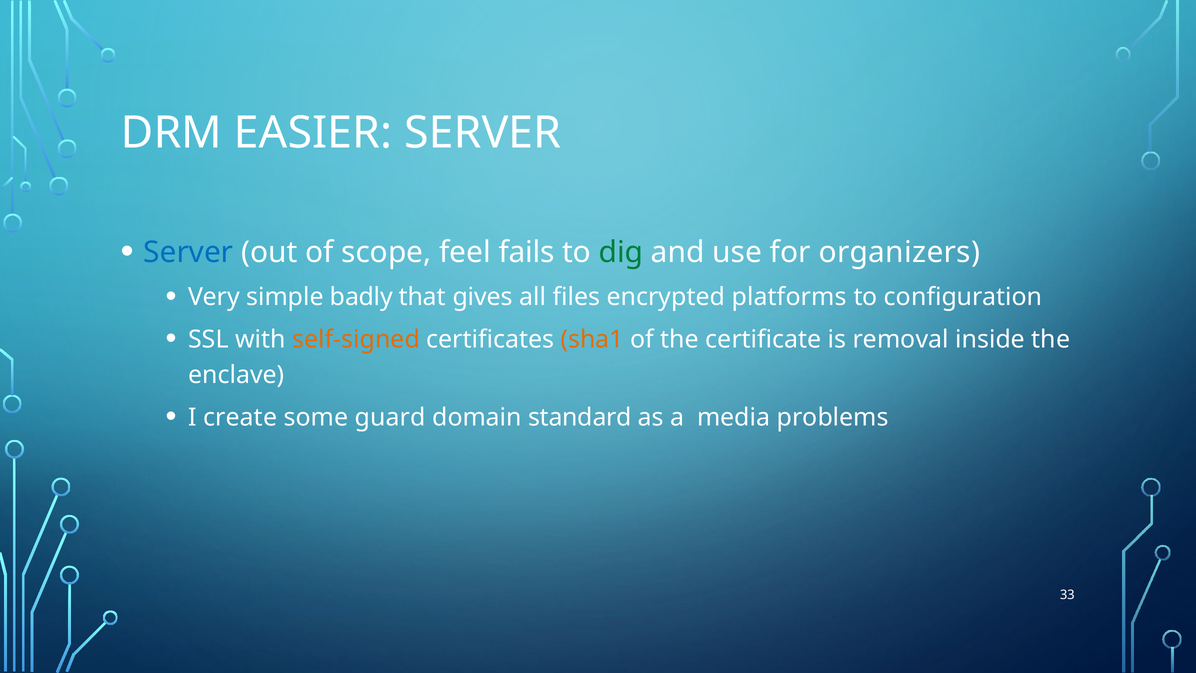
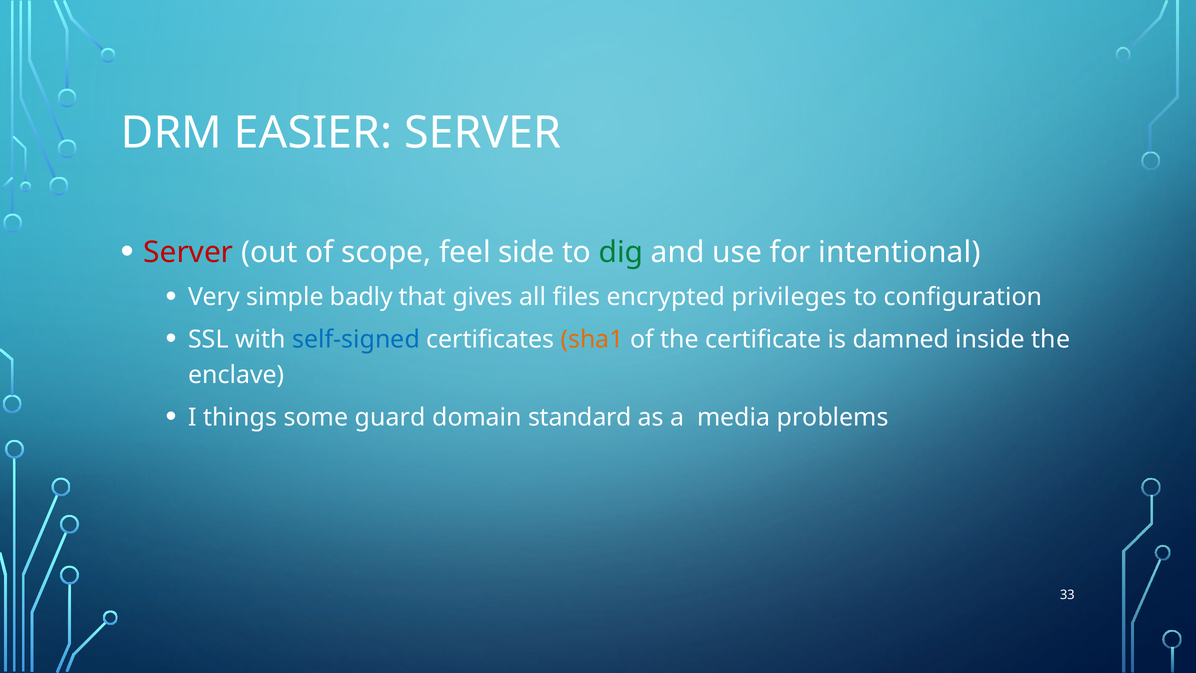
Server at (188, 252) colour: blue -> red
fails: fails -> side
organizers: organizers -> intentional
platforms: platforms -> privileges
self-signed colour: orange -> blue
removal: removal -> damned
create: create -> things
